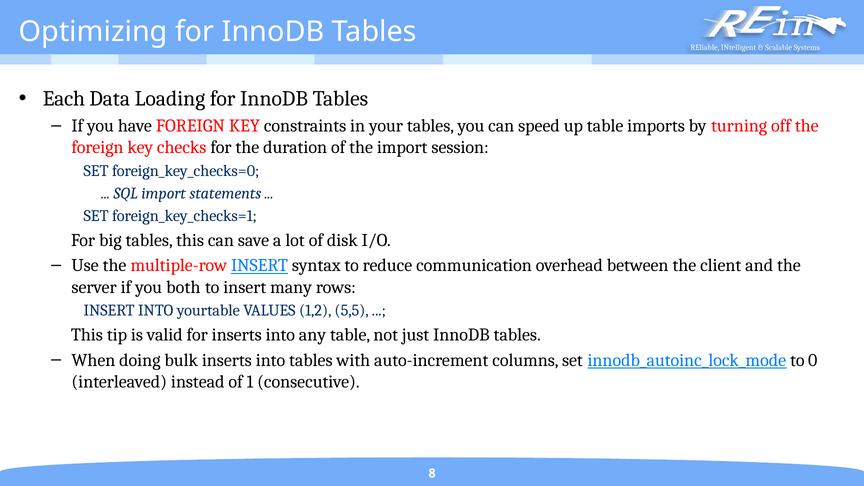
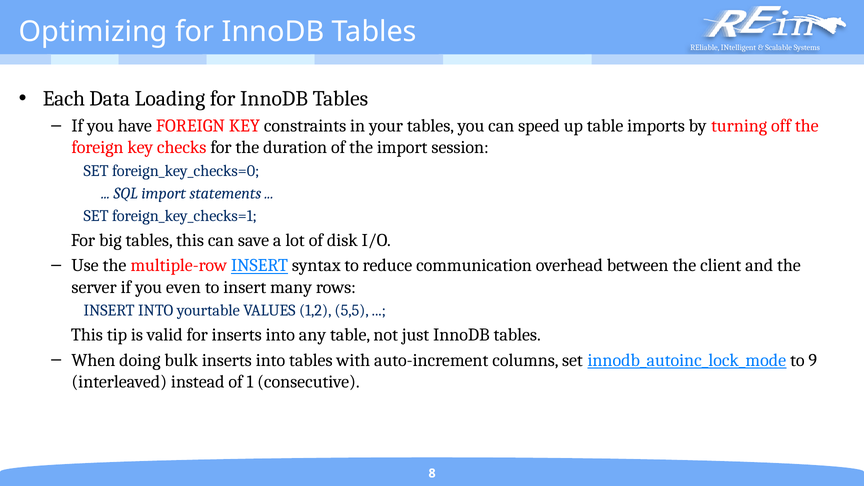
both: both -> even
0: 0 -> 9
